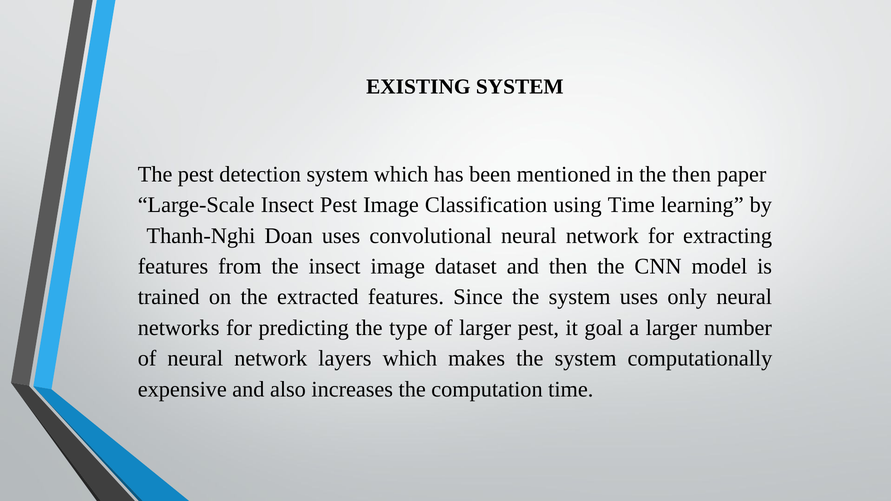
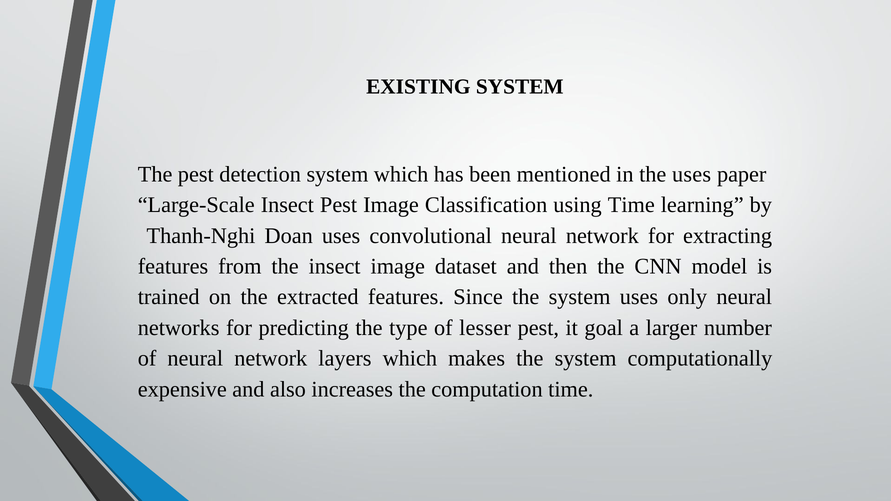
the then: then -> uses
of larger: larger -> lesser
